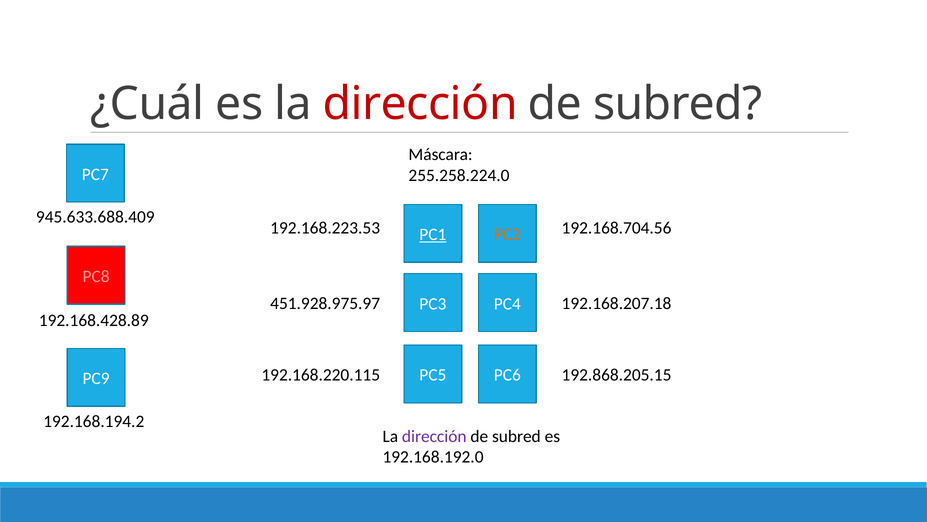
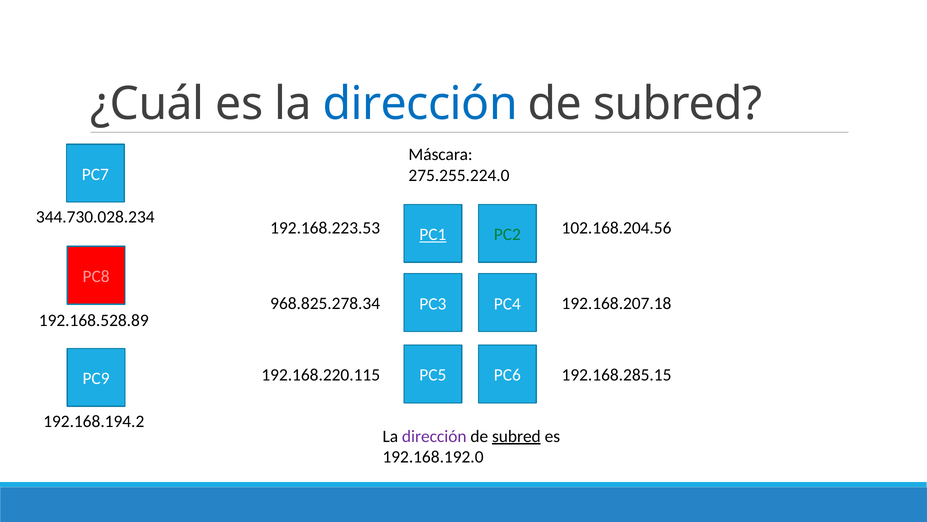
dirección at (420, 104) colour: red -> blue
255.258.224.0: 255.258.224.0 -> 275.255.224.0
945.633.688.409: 945.633.688.409 -> 344.730.028.234
192.168.704.56: 192.168.704.56 -> 102.168.204.56
PC2 colour: orange -> green
451.928.975.97: 451.928.975.97 -> 968.825.278.34
192.168.428.89: 192.168.428.89 -> 192.168.528.89
192.868.205.15: 192.868.205.15 -> 192.168.285.15
subred at (516, 436) underline: none -> present
